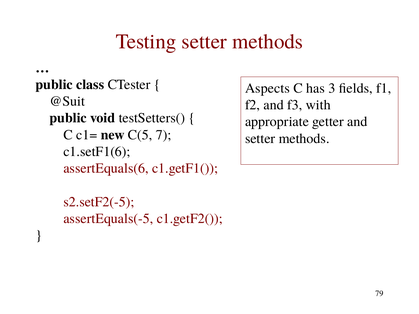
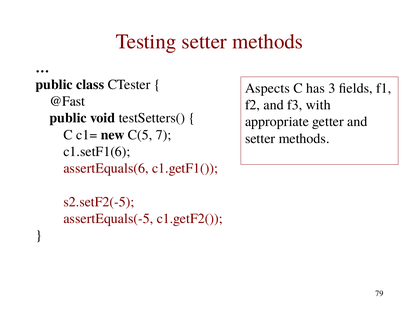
@Suit: @Suit -> @Fast
